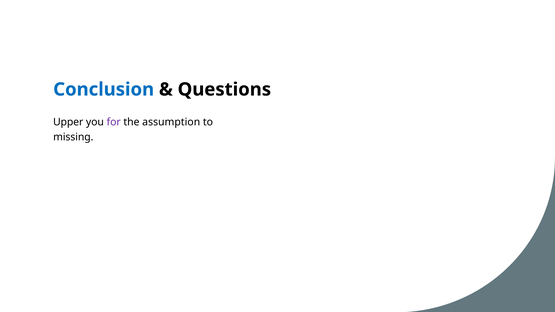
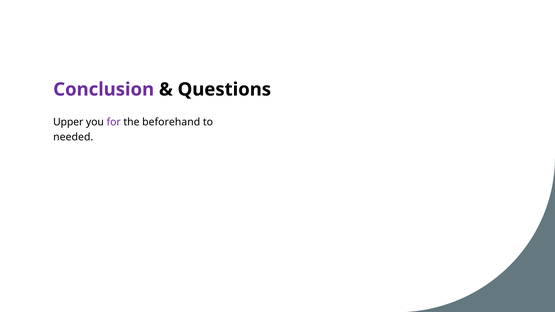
Conclusion colour: blue -> purple
assumption: assumption -> beforehand
missing: missing -> needed
